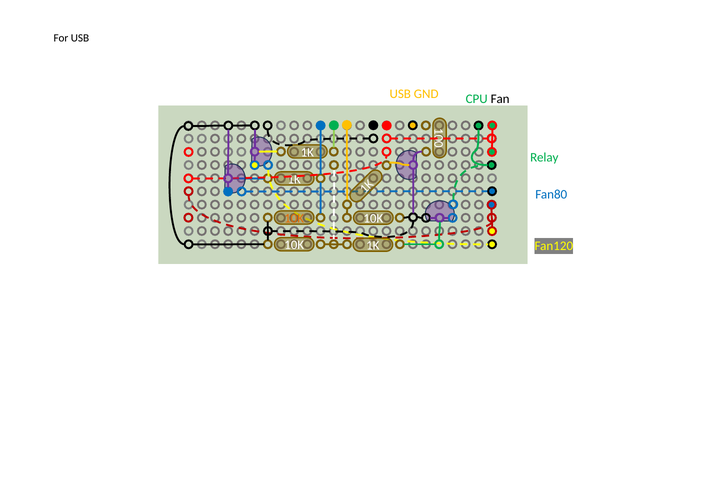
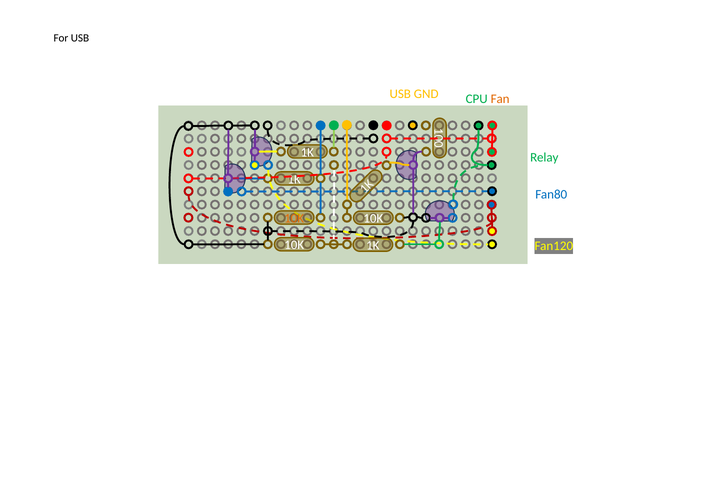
Fan colour: black -> orange
